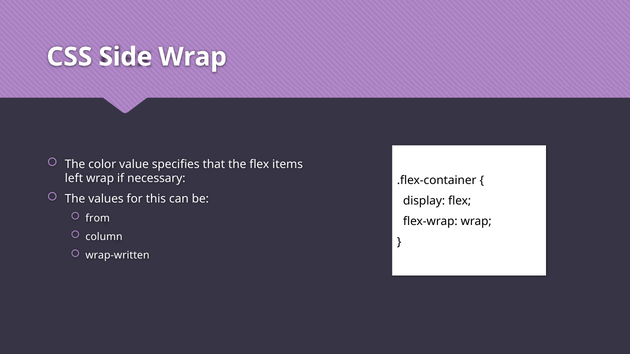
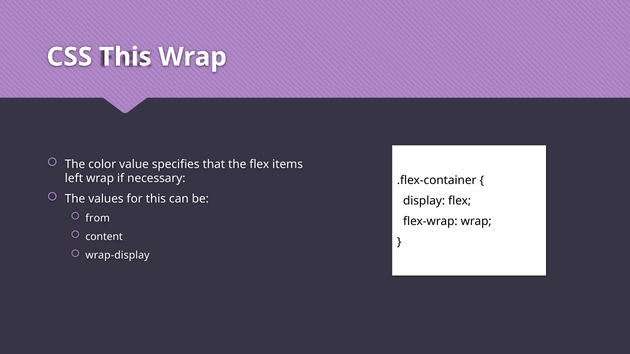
CSS Side: Side -> This
column: column -> content
wrap-written: wrap-written -> wrap-display
